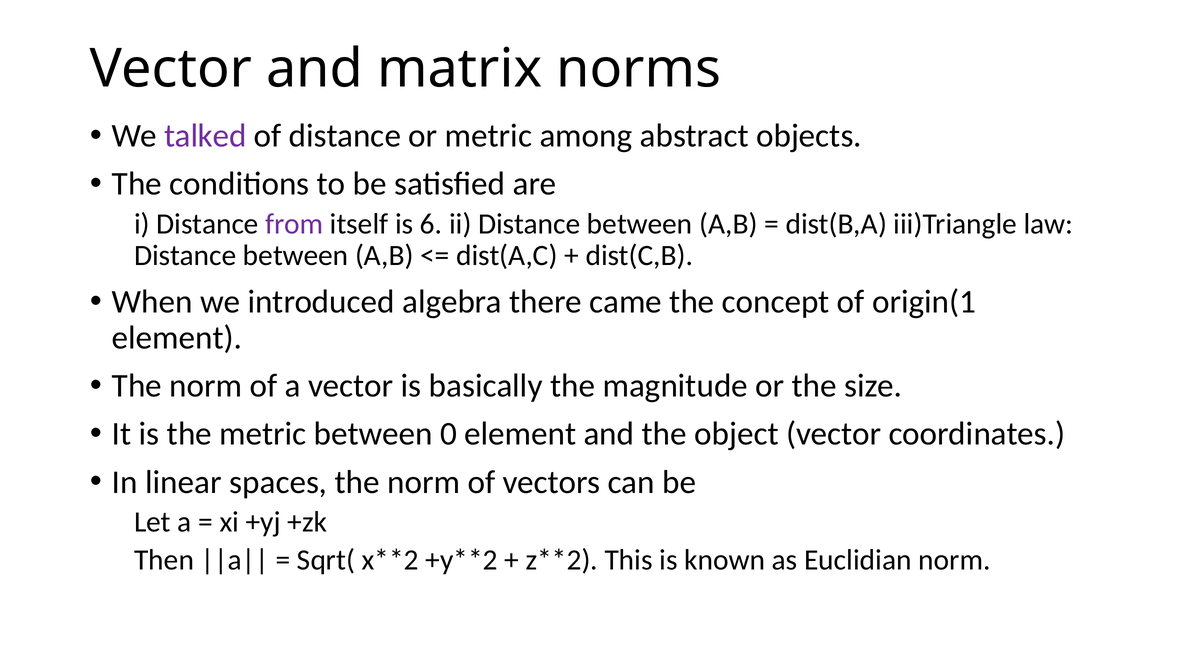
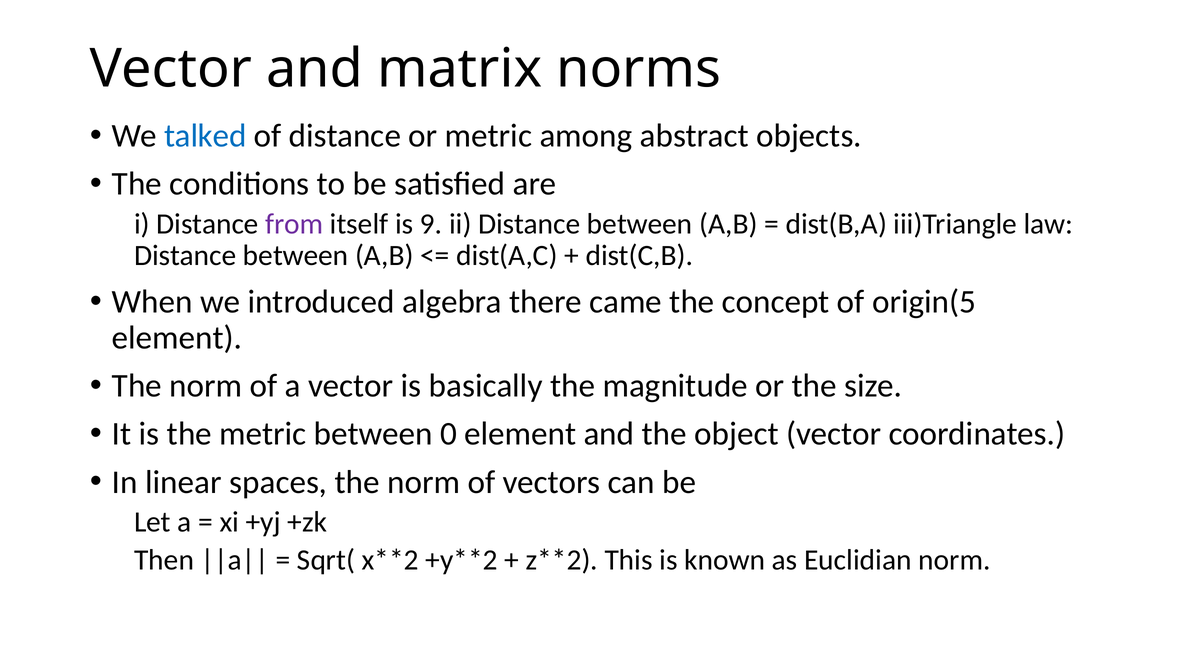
talked colour: purple -> blue
6: 6 -> 9
origin(1: origin(1 -> origin(5
